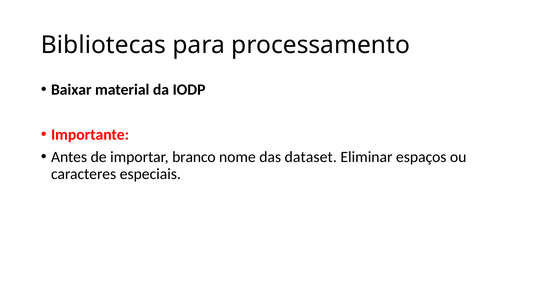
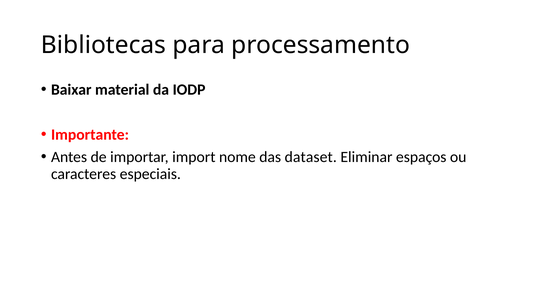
branco: branco -> import
